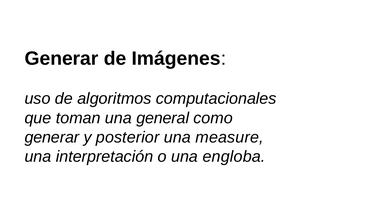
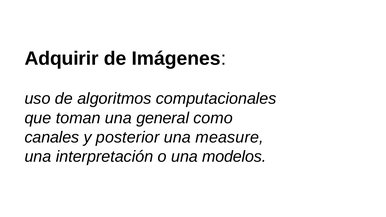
Generar at (62, 58): Generar -> Adquirir
generar at (52, 137): generar -> canales
engloba: engloba -> modelos
